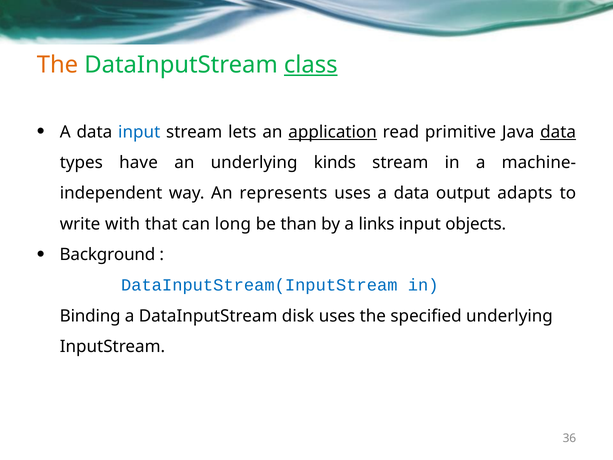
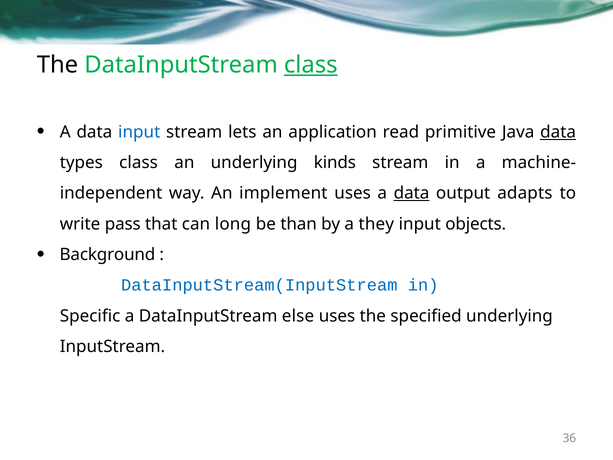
The at (57, 65) colour: orange -> black
application underline: present -> none
types have: have -> class
represents: represents -> implement
data at (412, 193) underline: none -> present
with: with -> pass
links: links -> they
Binding: Binding -> Specific
disk: disk -> else
